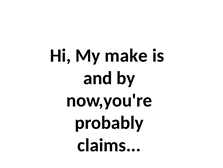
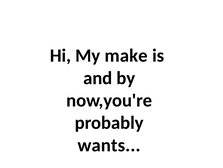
claims: claims -> wants
